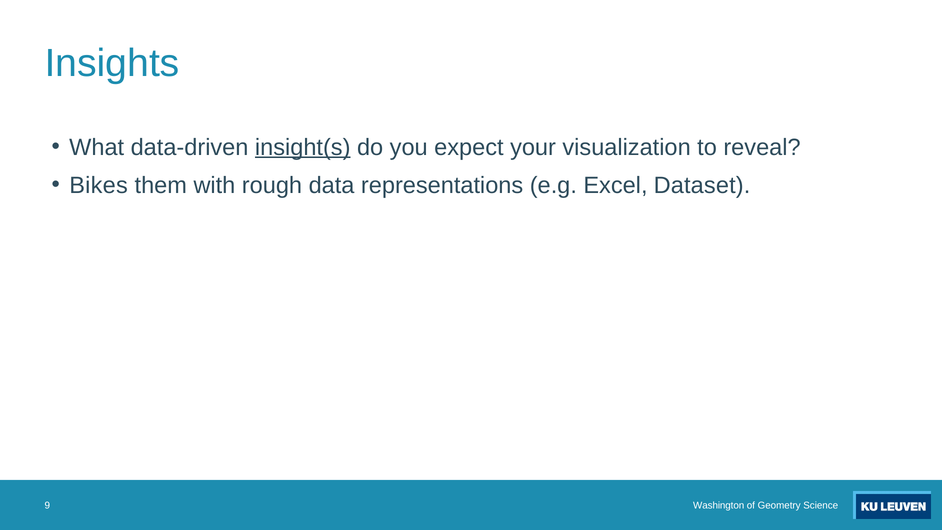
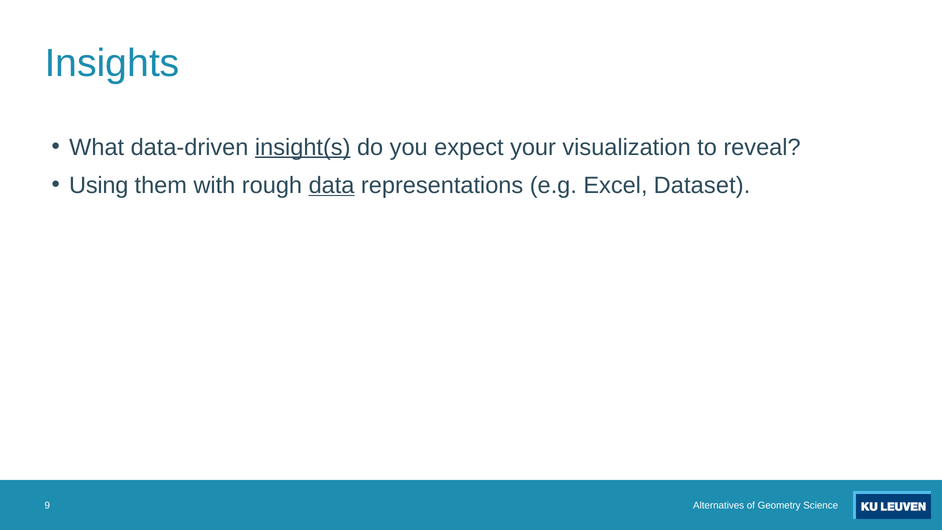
Bikes: Bikes -> Using
data underline: none -> present
Washington: Washington -> Alternatives
